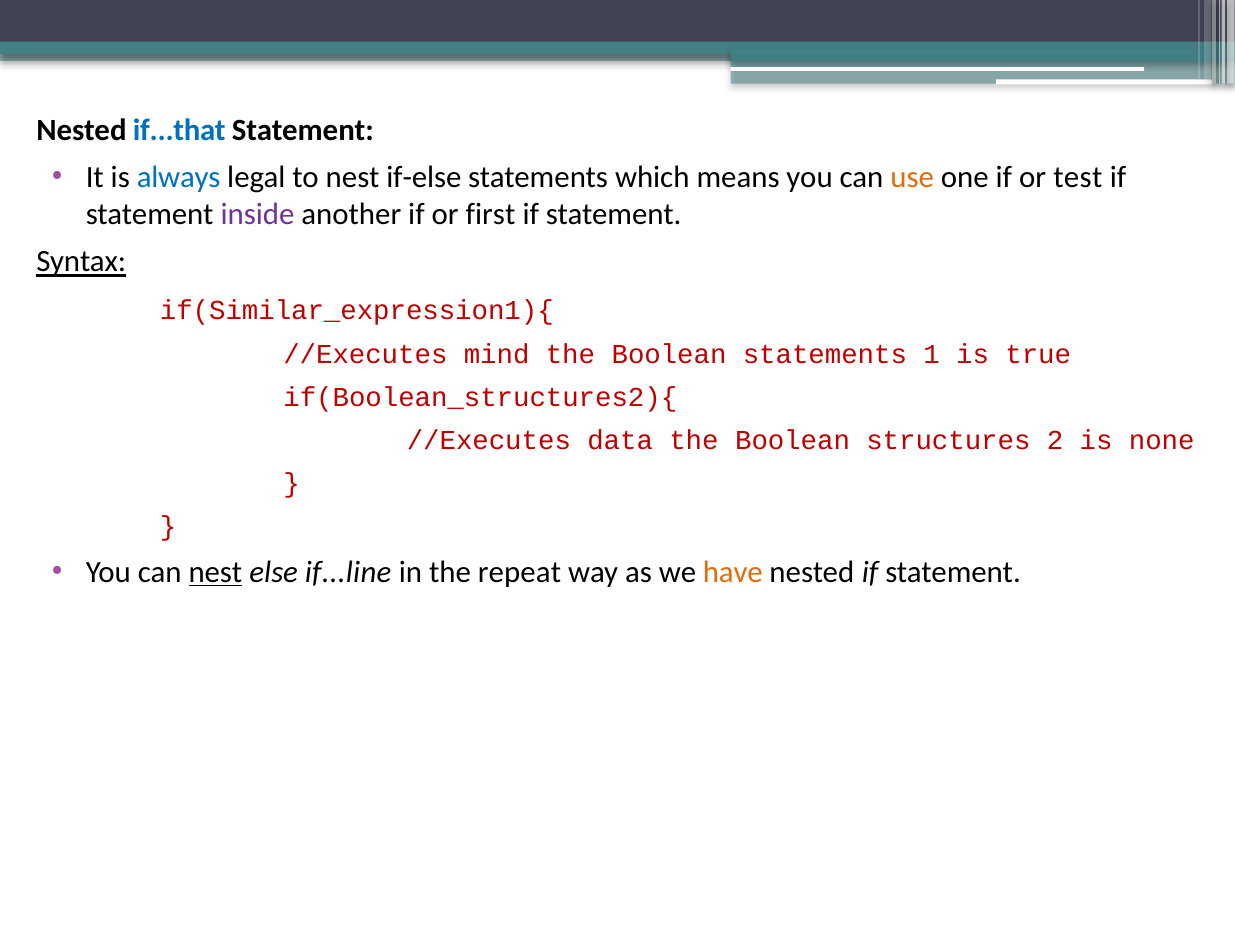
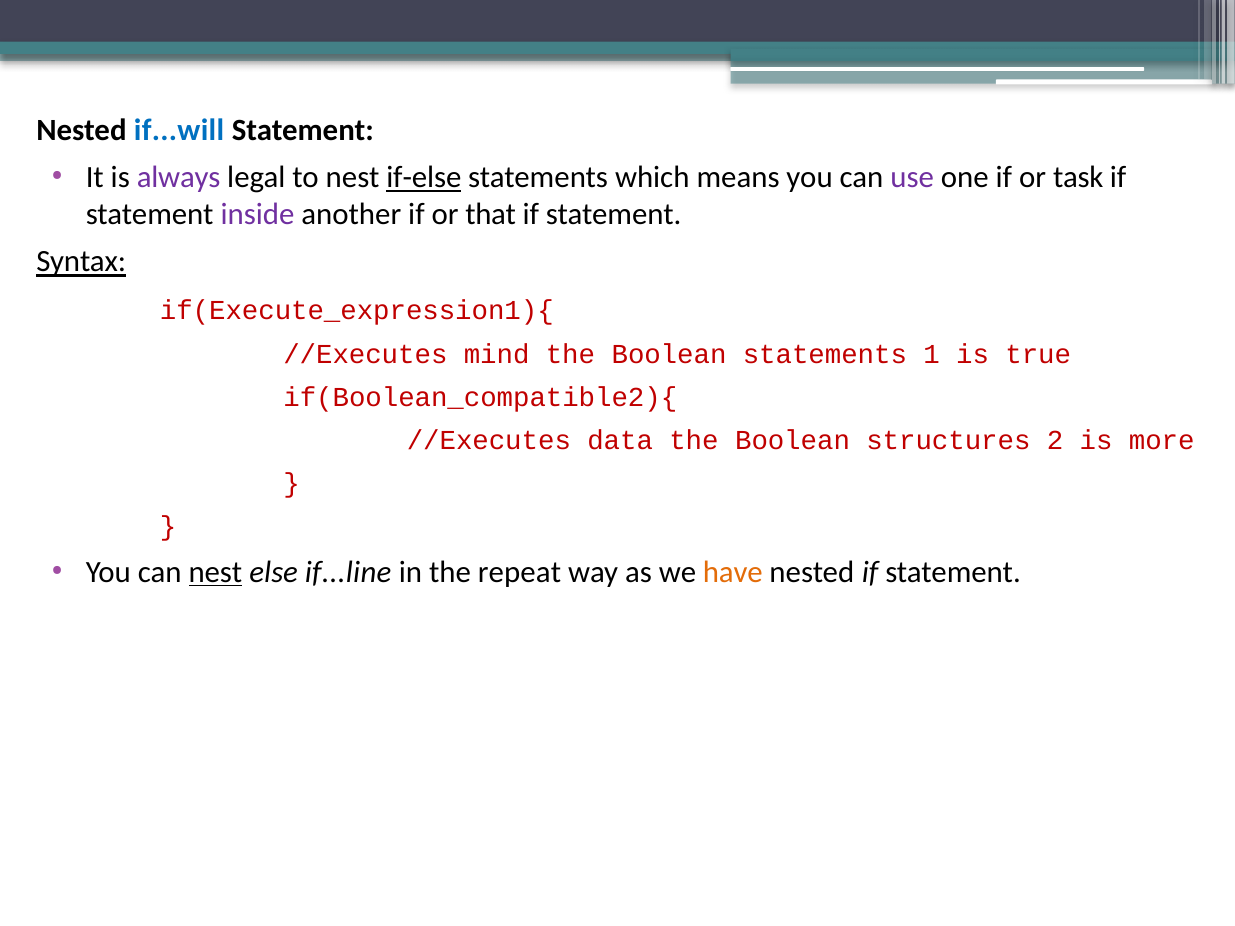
if...that: if...that -> if...will
always colour: blue -> purple
if-else underline: none -> present
use colour: orange -> purple
test: test -> task
first: first -> that
if(Similar_expression1){: if(Similar_expression1){ -> if(Execute_expression1){
if(Boolean_structures2){: if(Boolean_structures2){ -> if(Boolean_compatible2){
none: none -> more
